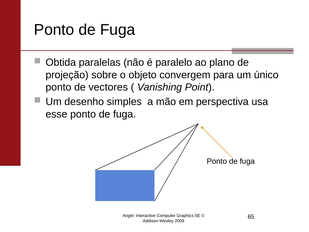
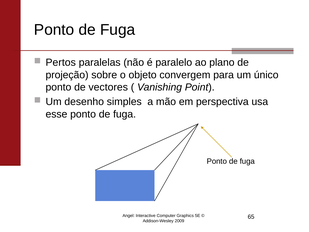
Obtida: Obtida -> Pertos
